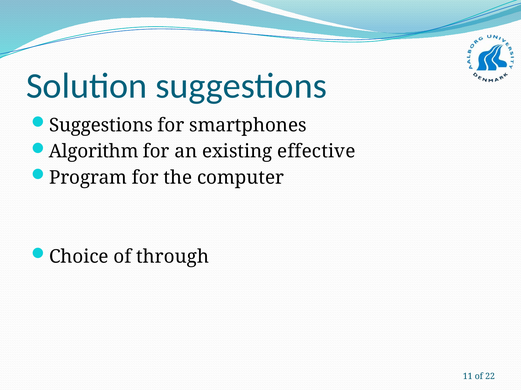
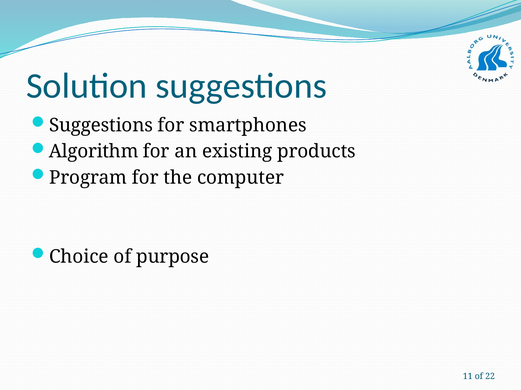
effective: effective -> products
through: through -> purpose
